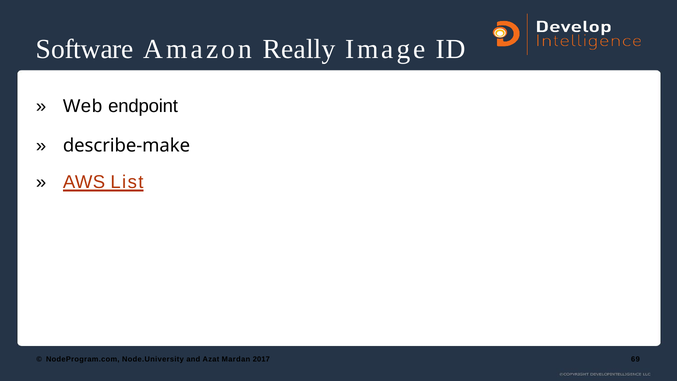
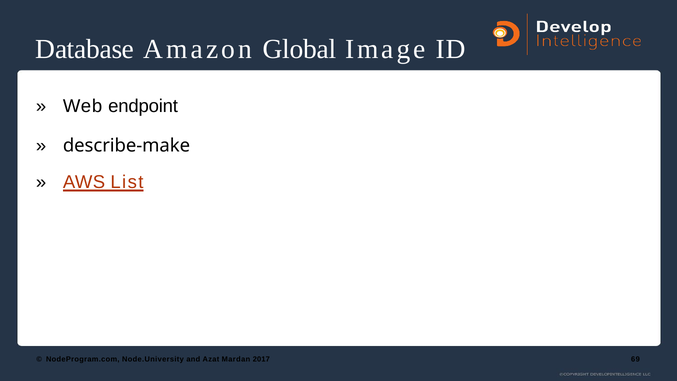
Software: Software -> Database
Really: Really -> Global
